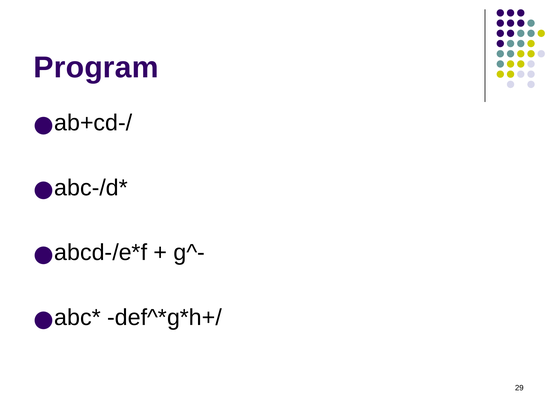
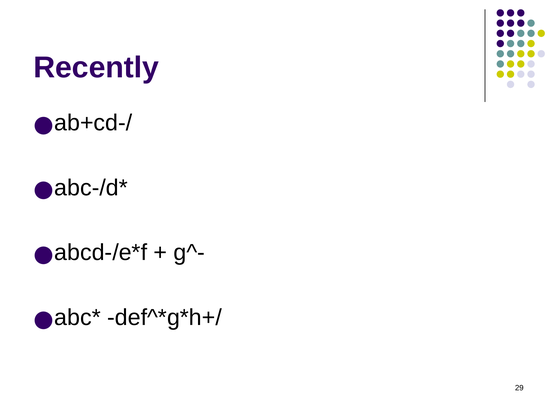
Program: Program -> Recently
